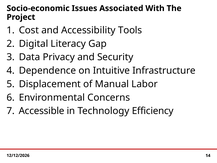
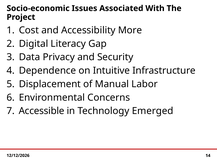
Tools: Tools -> More
Efficiency: Efficiency -> Emerged
